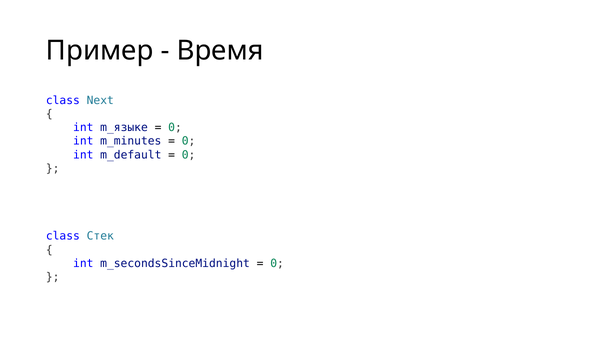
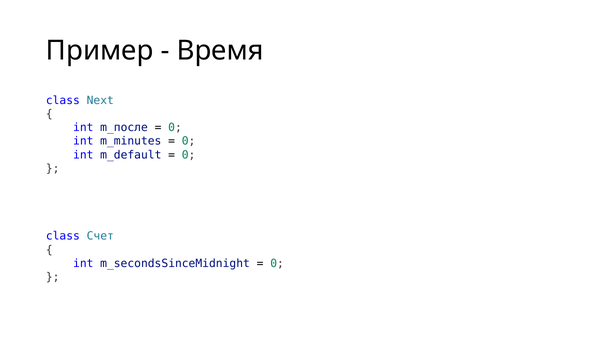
m_языке: m_языке -> m_после
Стек: Стек -> Счет
